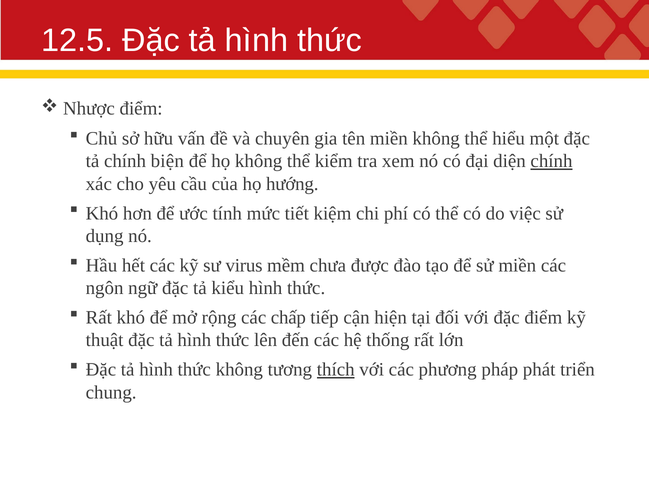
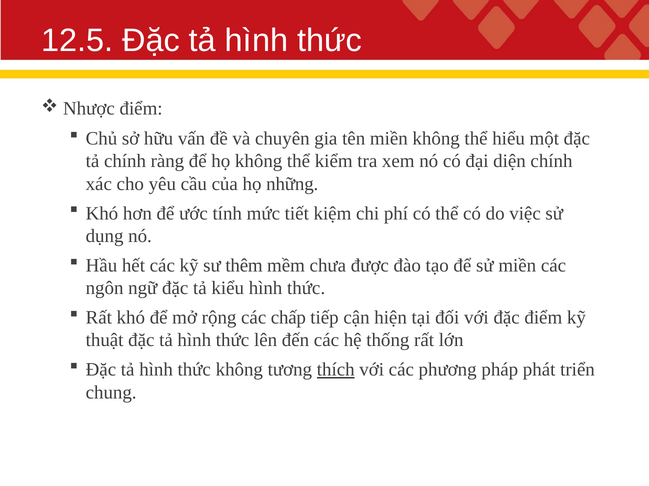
biện: biện -> ràng
chính at (552, 161) underline: present -> none
hướng: hướng -> những
virus: virus -> thêm
